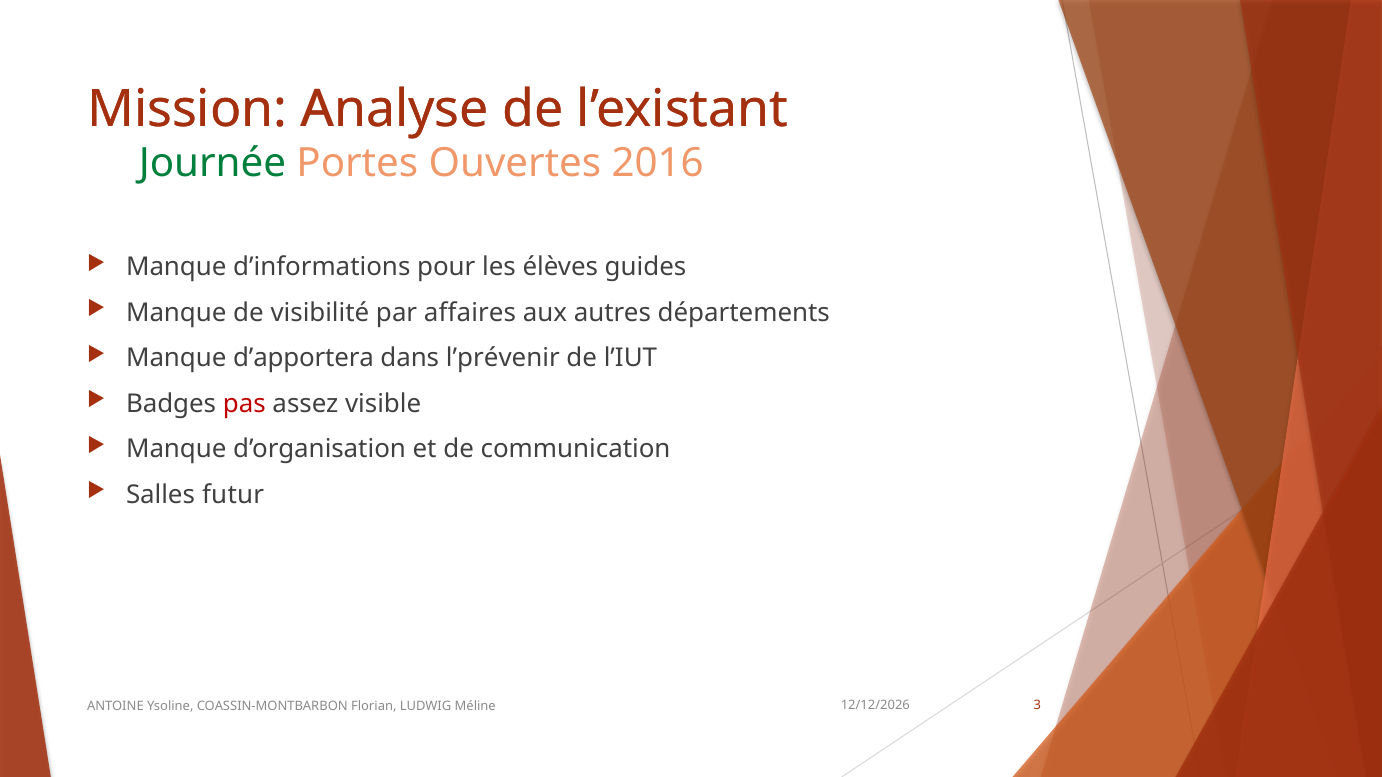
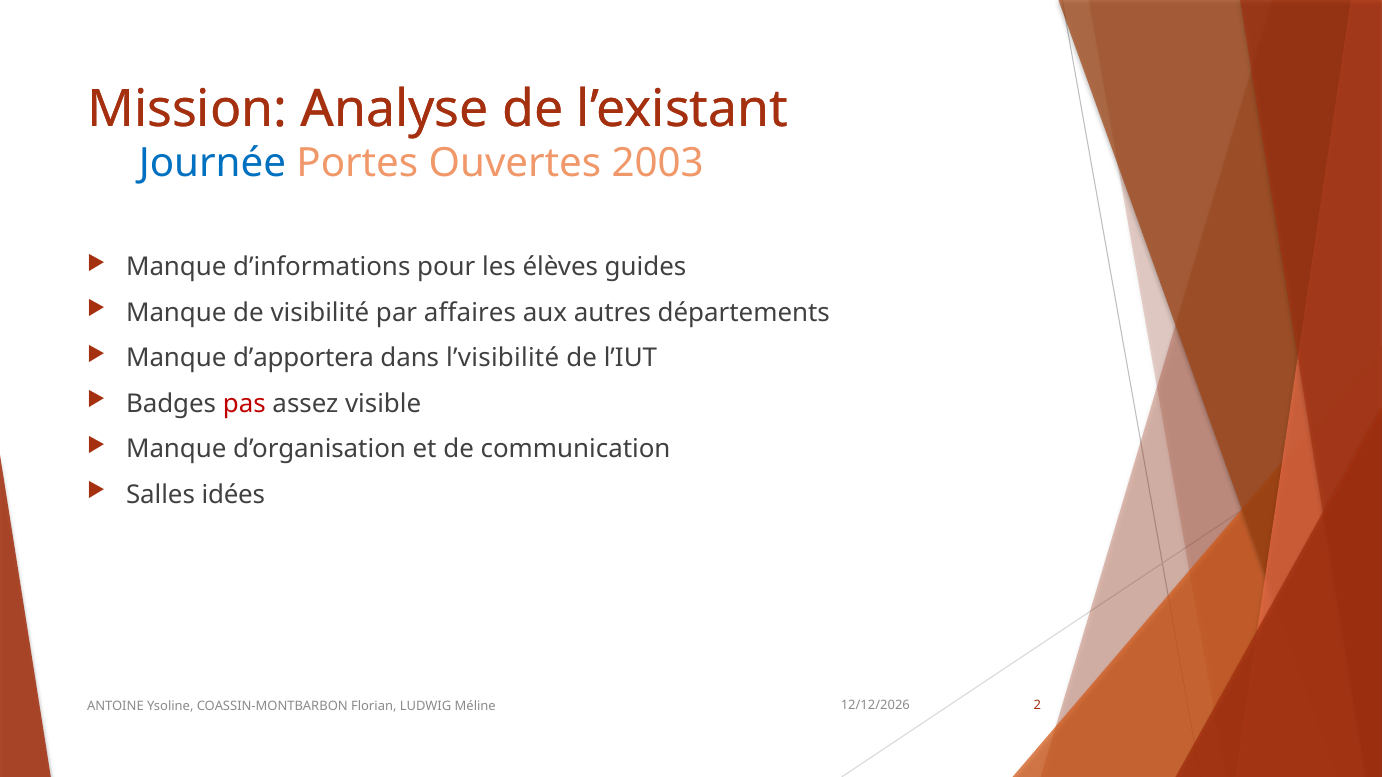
Journée colour: green -> blue
2016: 2016 -> 2003
l’prévenir: l’prévenir -> l’visibilité
futur: futur -> idées
3: 3 -> 2
